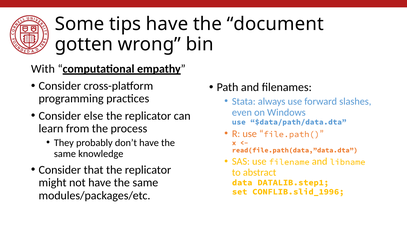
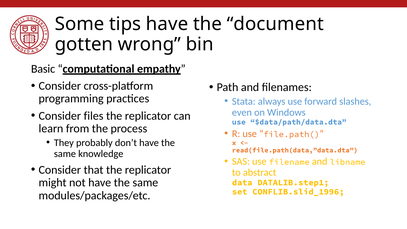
With: With -> Basic
else: else -> files
